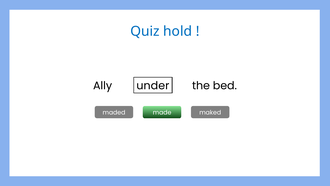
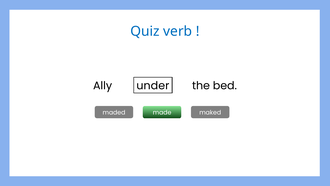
hold: hold -> verb
